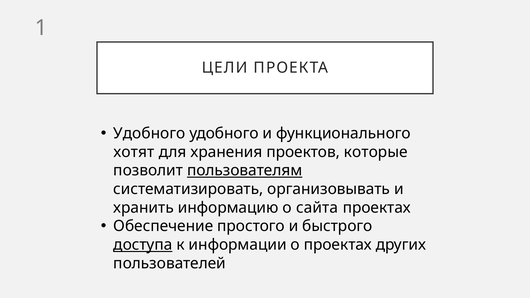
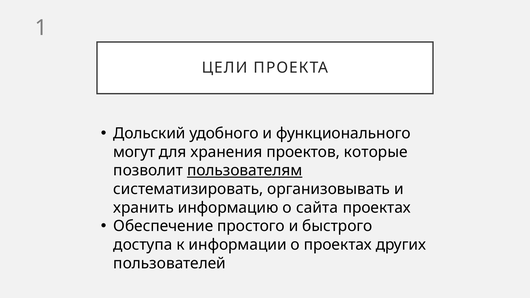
Удобного at (149, 133): Удобного -> Дольский
хотят: хотят -> могут
доступа underline: present -> none
